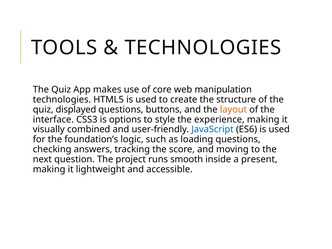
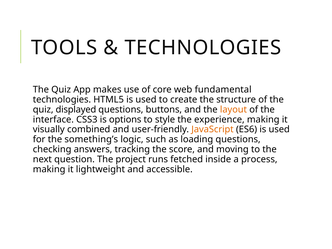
manipulation: manipulation -> fundamental
JavaScript colour: blue -> orange
foundation’s: foundation’s -> something’s
smooth: smooth -> fetched
present: present -> process
